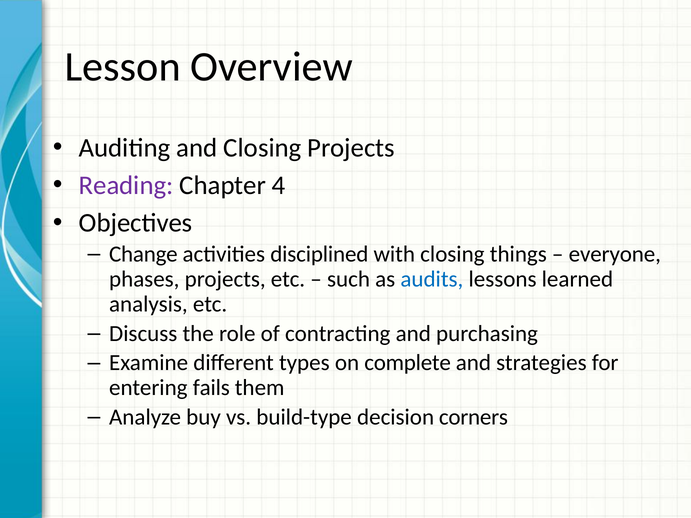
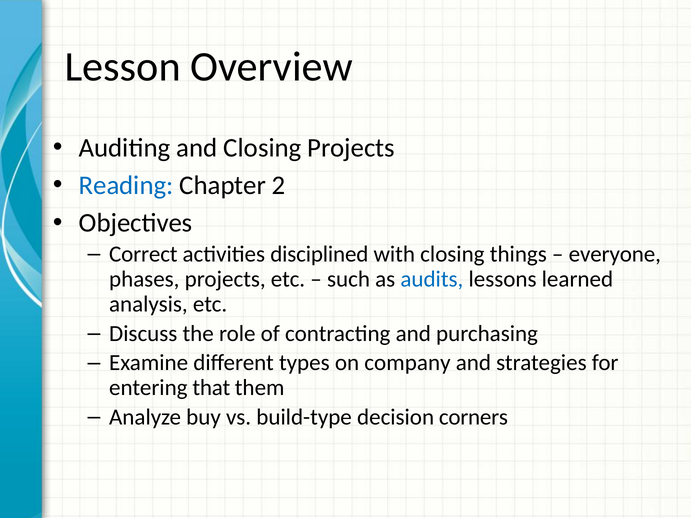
Reading colour: purple -> blue
4: 4 -> 2
Change: Change -> Correct
complete: complete -> company
fails: fails -> that
